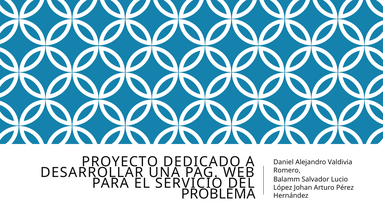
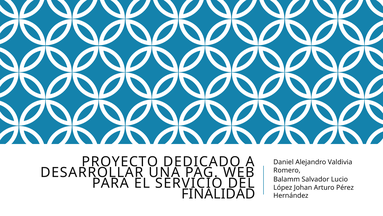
PROBLEMA: PROBLEMA -> FINALIDAD
